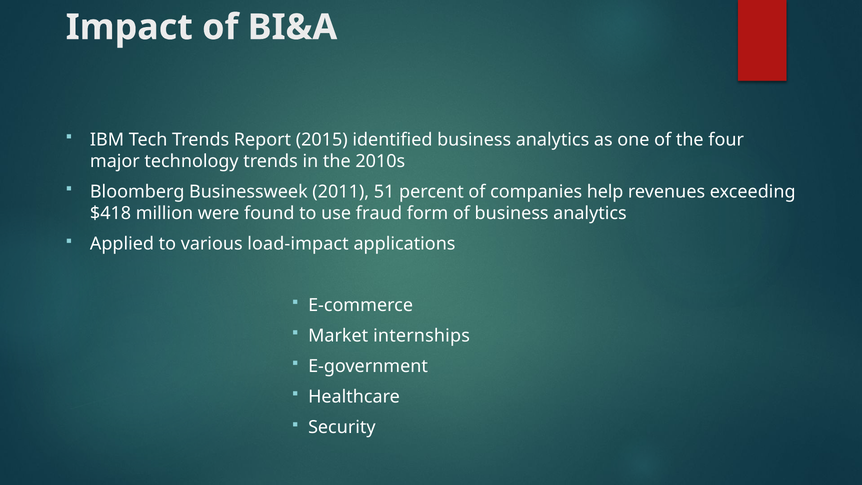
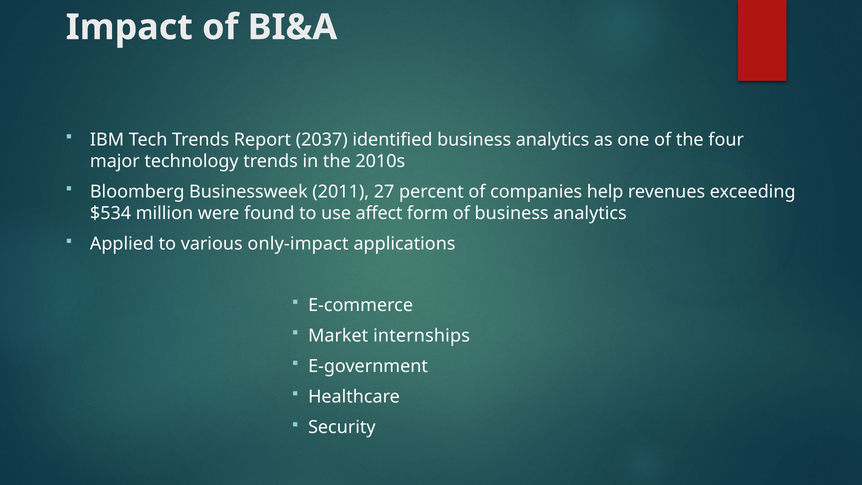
2015: 2015 -> 2037
51: 51 -> 27
$418: $418 -> $534
fraud: fraud -> affect
load-impact: load-impact -> only-impact
